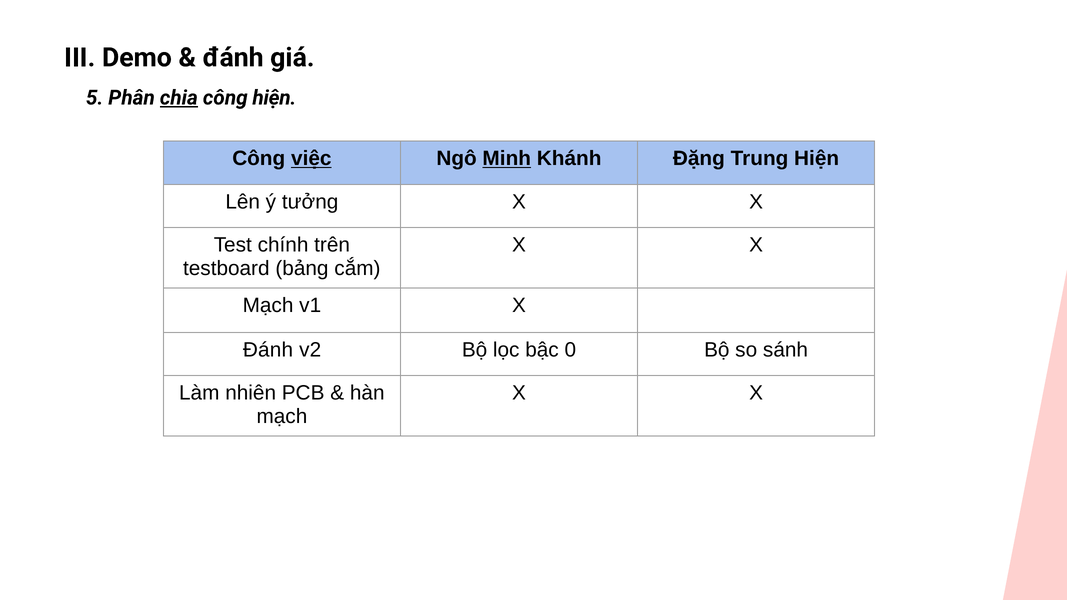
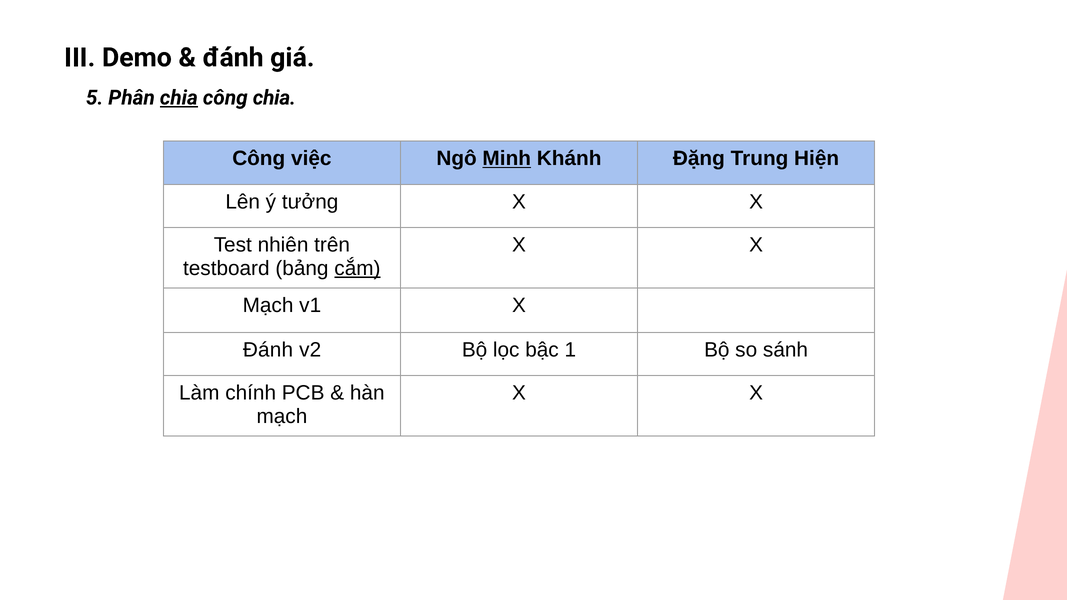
công hiện: hiện -> chia
việc underline: present -> none
chính: chính -> nhiên
cắm underline: none -> present
0: 0 -> 1
nhiên: nhiên -> chính
